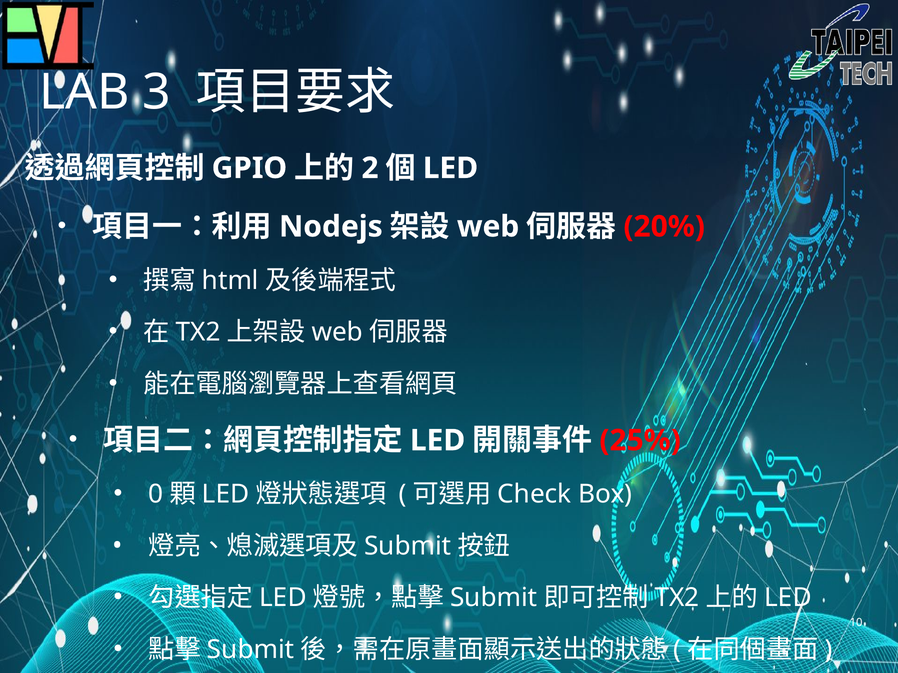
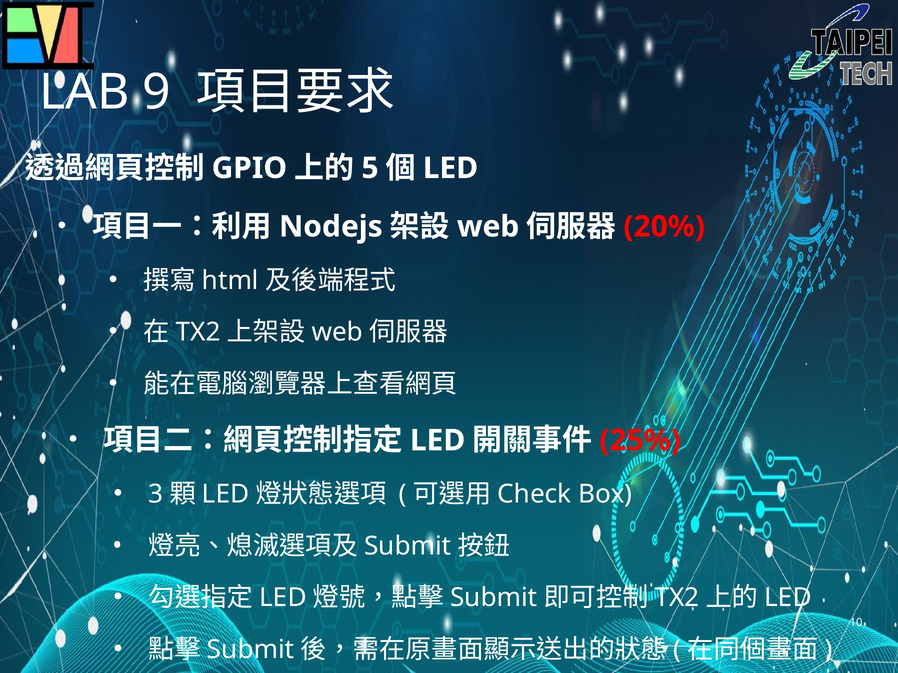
3: 3 -> 9
2: 2 -> 5
0: 0 -> 3
